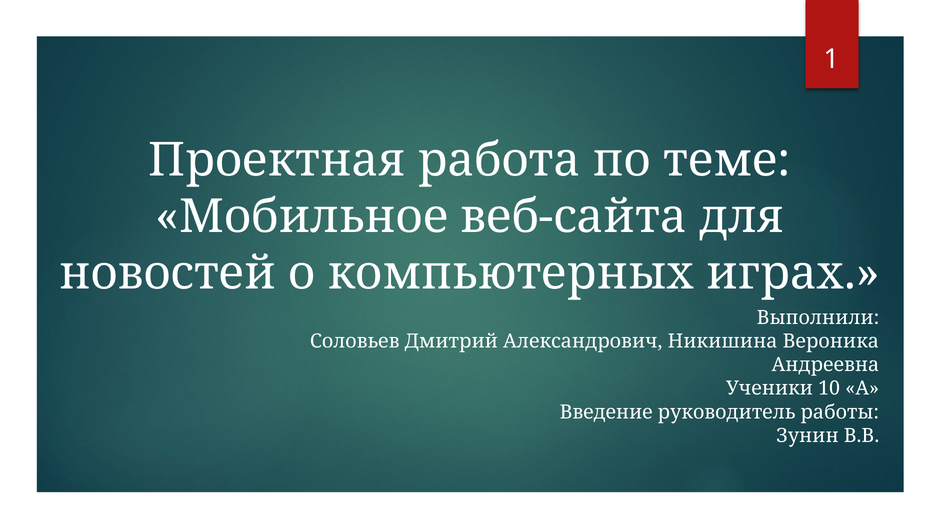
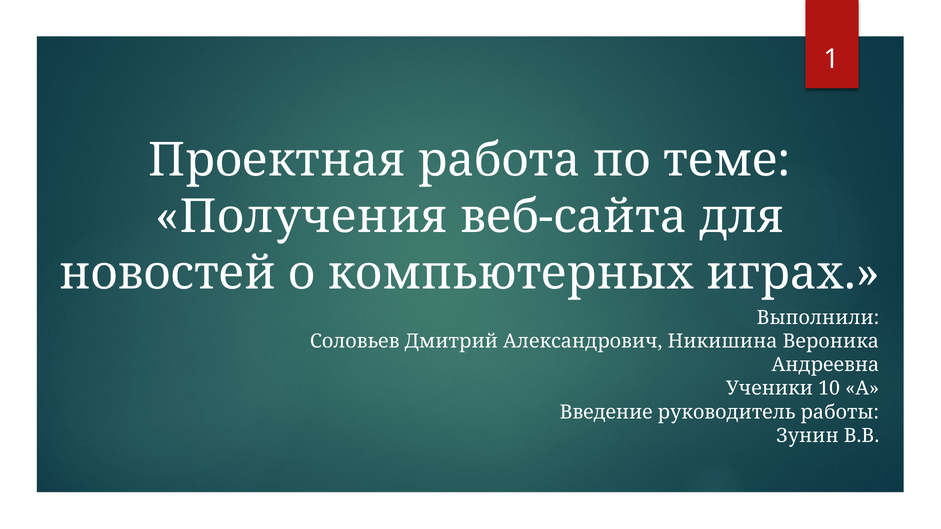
Мобильное: Мобильное -> Получения
